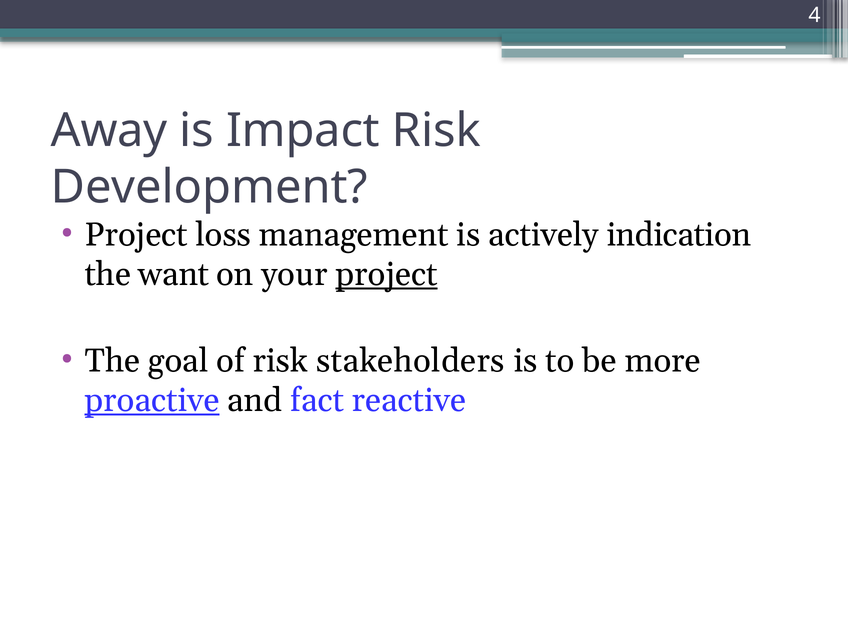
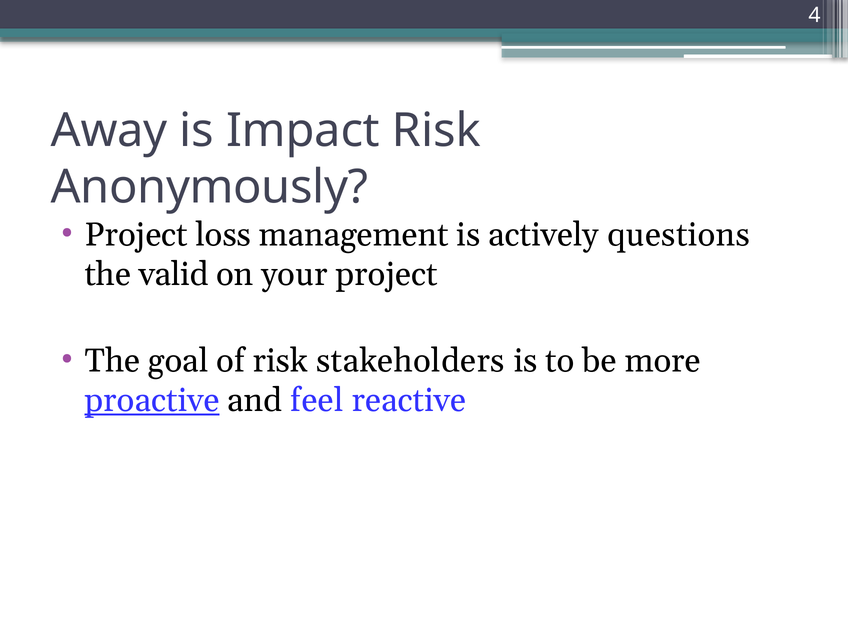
Development: Development -> Anonymously
indication: indication -> questions
want: want -> valid
project at (387, 274) underline: present -> none
fact: fact -> feel
